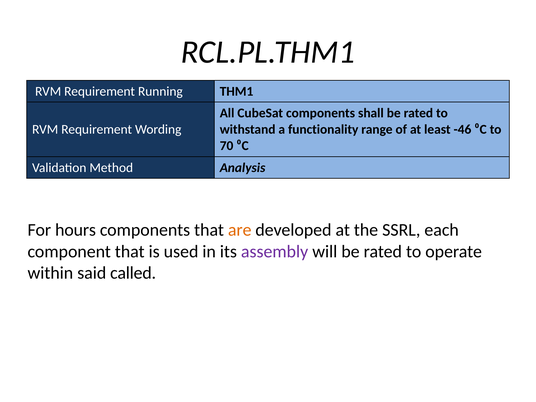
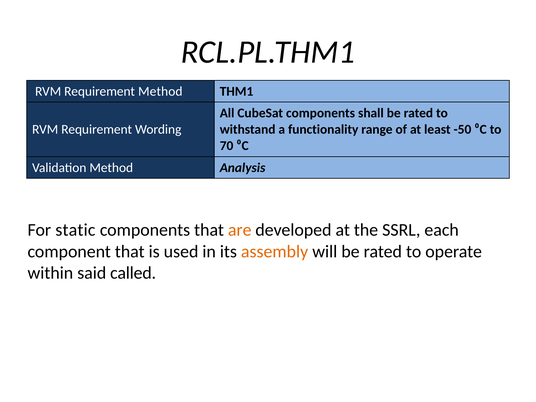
Requirement Running: Running -> Method
-46: -46 -> -50
hours: hours -> static
assembly colour: purple -> orange
